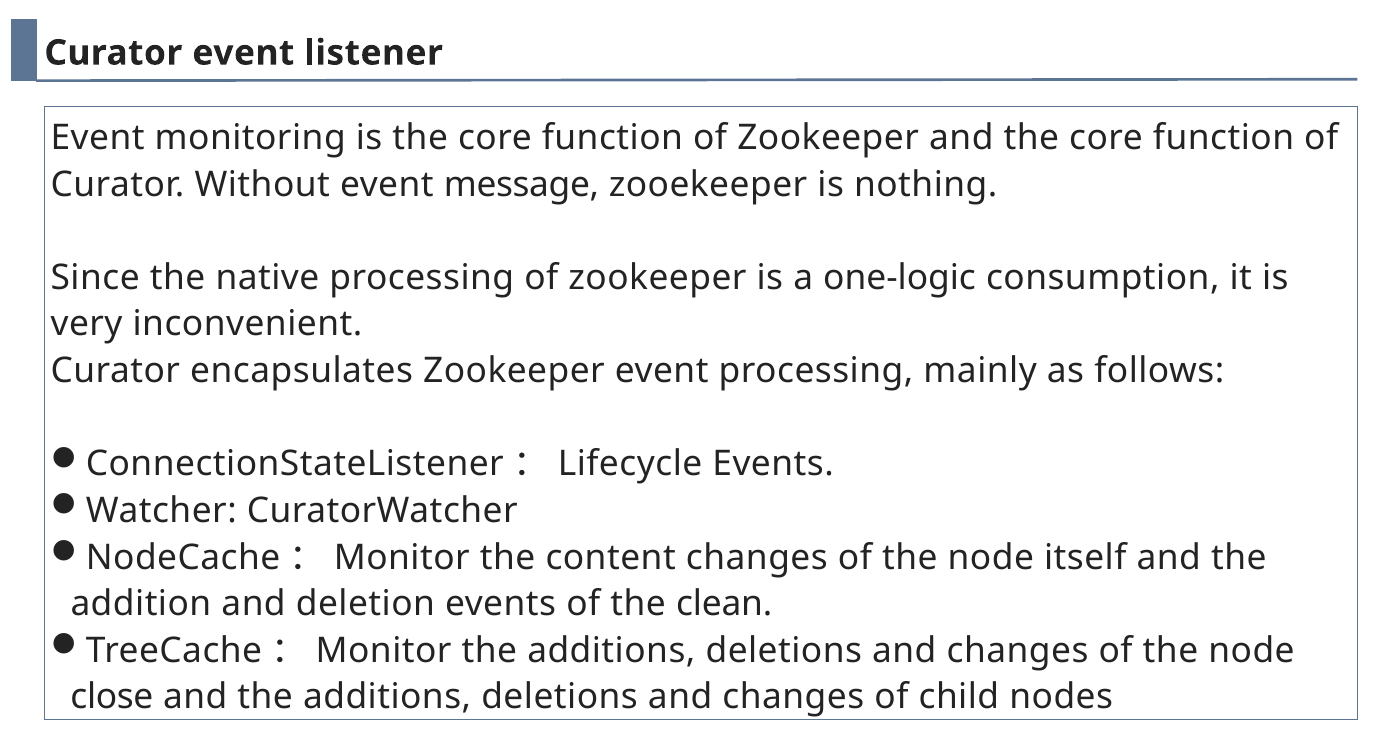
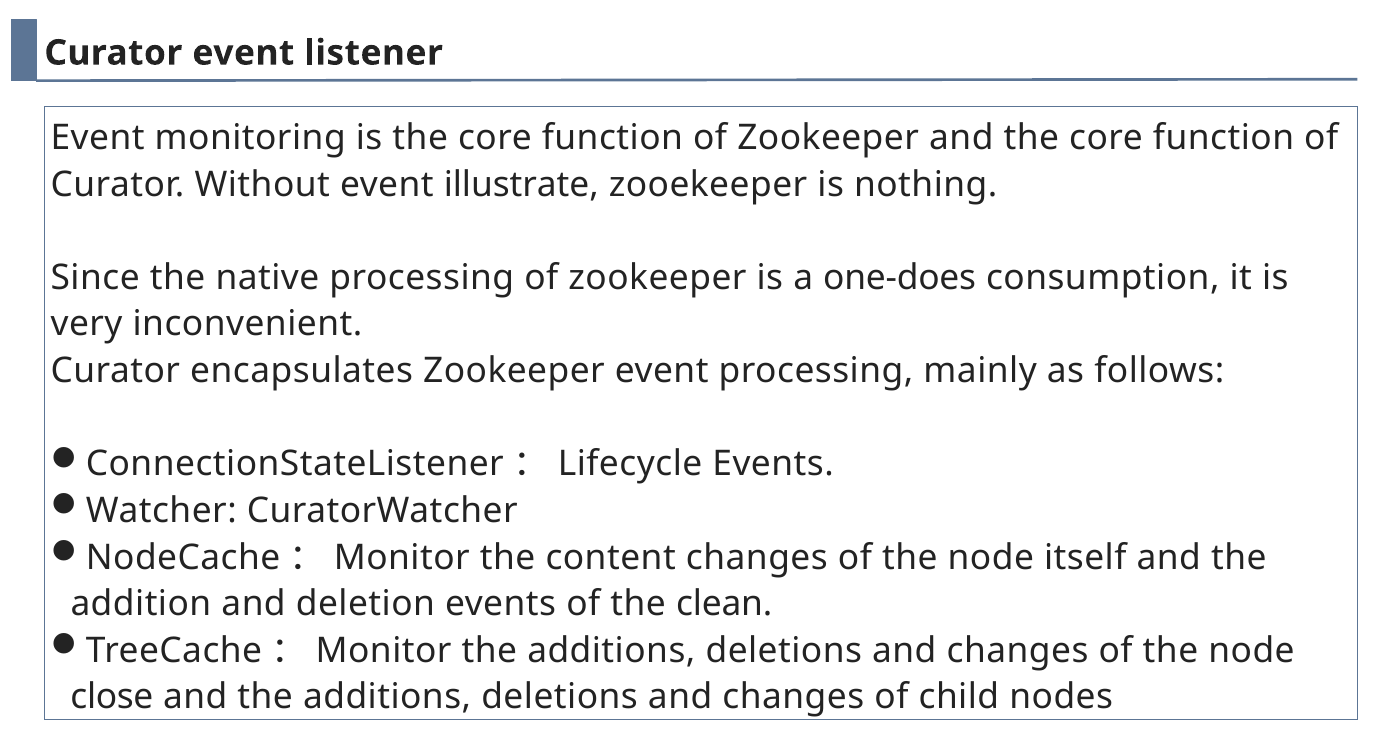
message: message -> illustrate
one-logic: one-logic -> one-does
